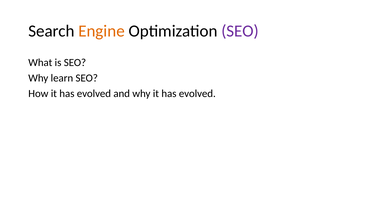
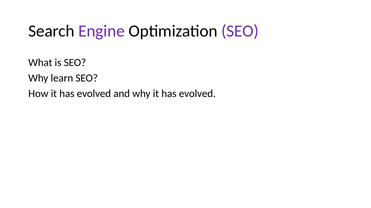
Engine colour: orange -> purple
